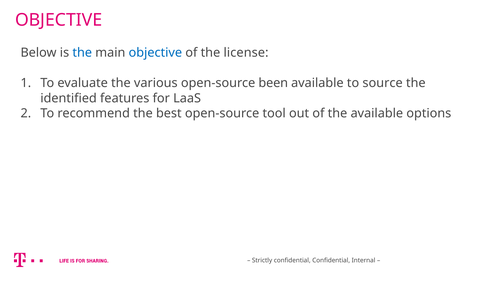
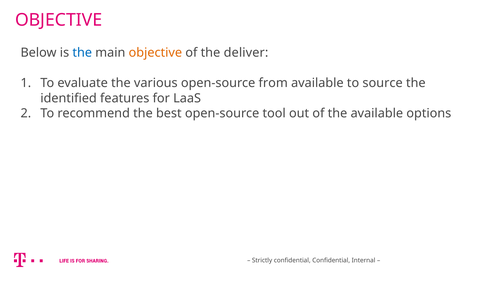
objective at (155, 53) colour: blue -> orange
license: license -> deliver
been: been -> from
